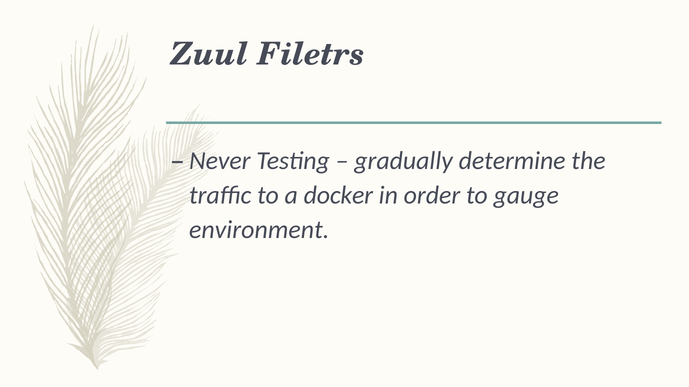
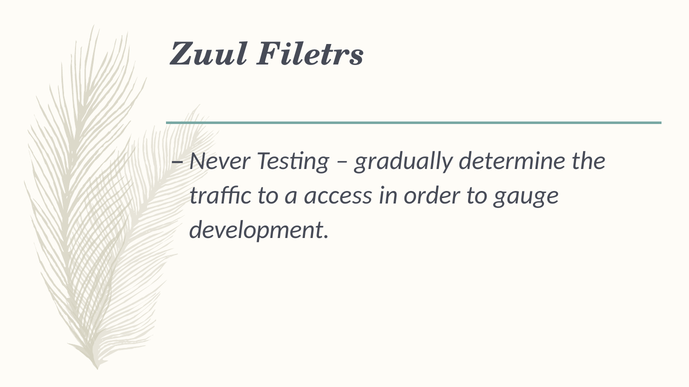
docker: docker -> access
environment: environment -> development
